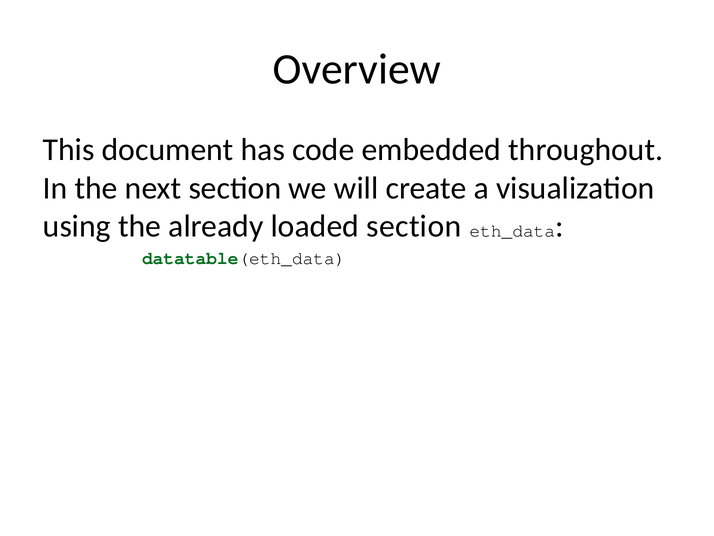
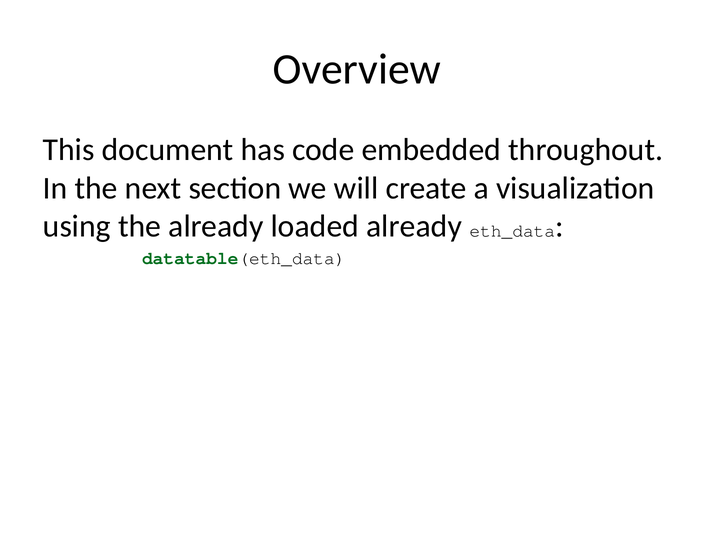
loaded section: section -> already
